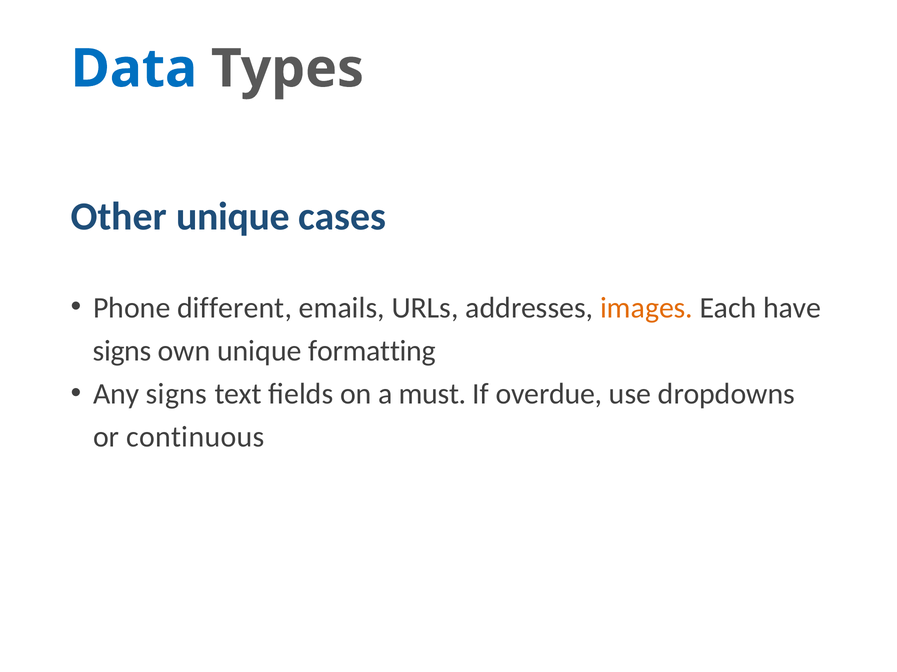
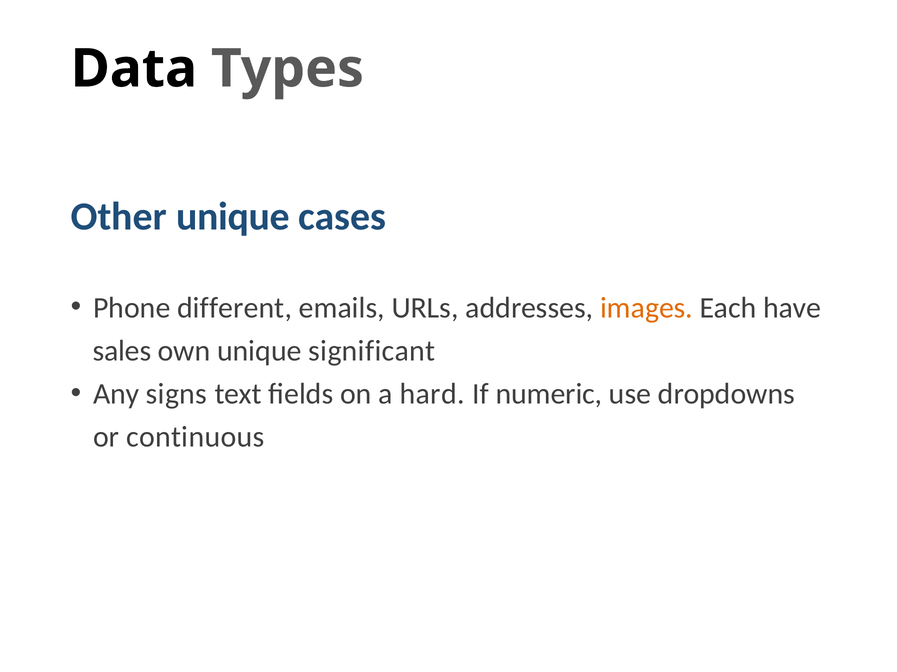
Data colour: blue -> black
signs at (122, 351): signs -> sales
formatting: formatting -> significant
must: must -> hard
overdue: overdue -> numeric
